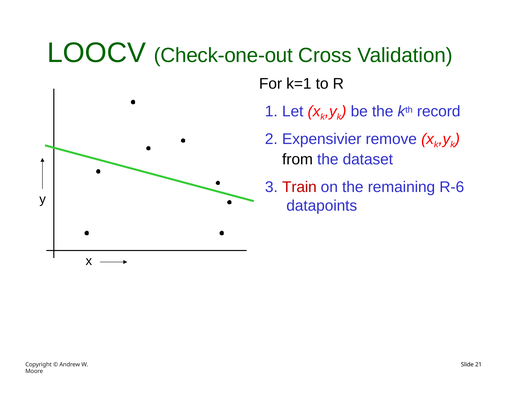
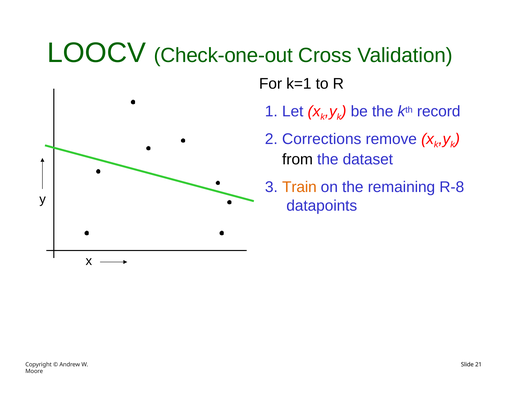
Expensivier: Expensivier -> Corrections
Train colour: red -> orange
R-6: R-6 -> R-8
